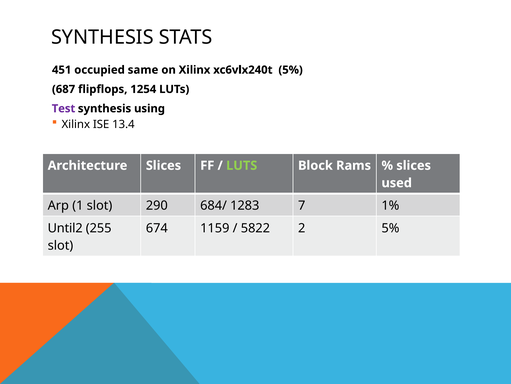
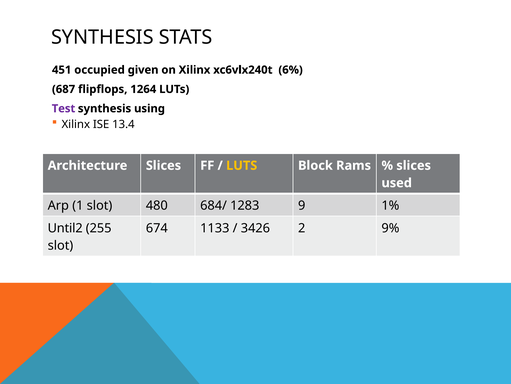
same: same -> given
xc6vlx240t 5%: 5% -> 6%
1254: 1254 -> 1264
LUTS at (242, 165) colour: light green -> yellow
290: 290 -> 480
7: 7 -> 9
1159: 1159 -> 1133
5822: 5822 -> 3426
2 5%: 5% -> 9%
